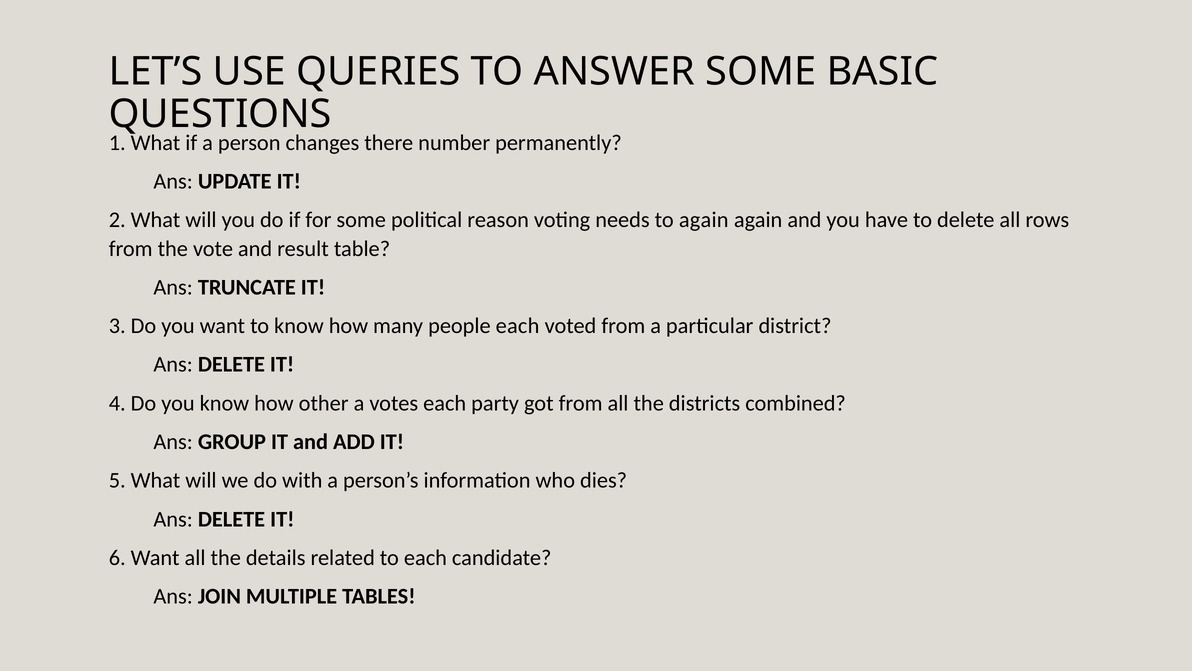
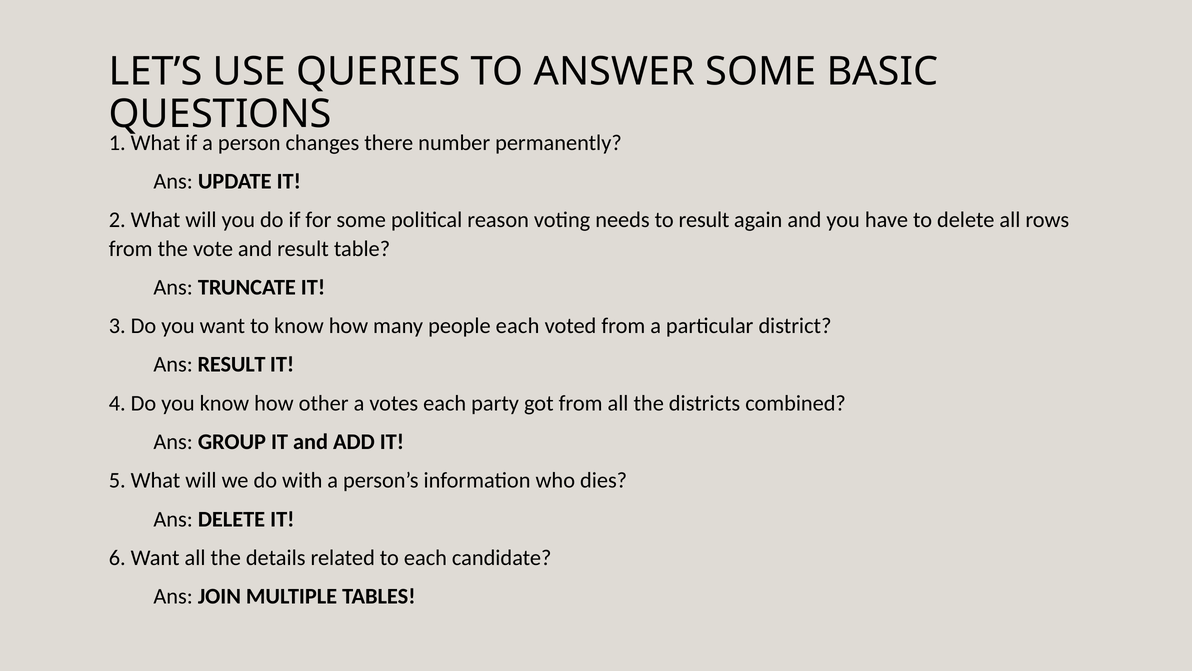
to again: again -> result
DELETE at (231, 364): DELETE -> RESULT
